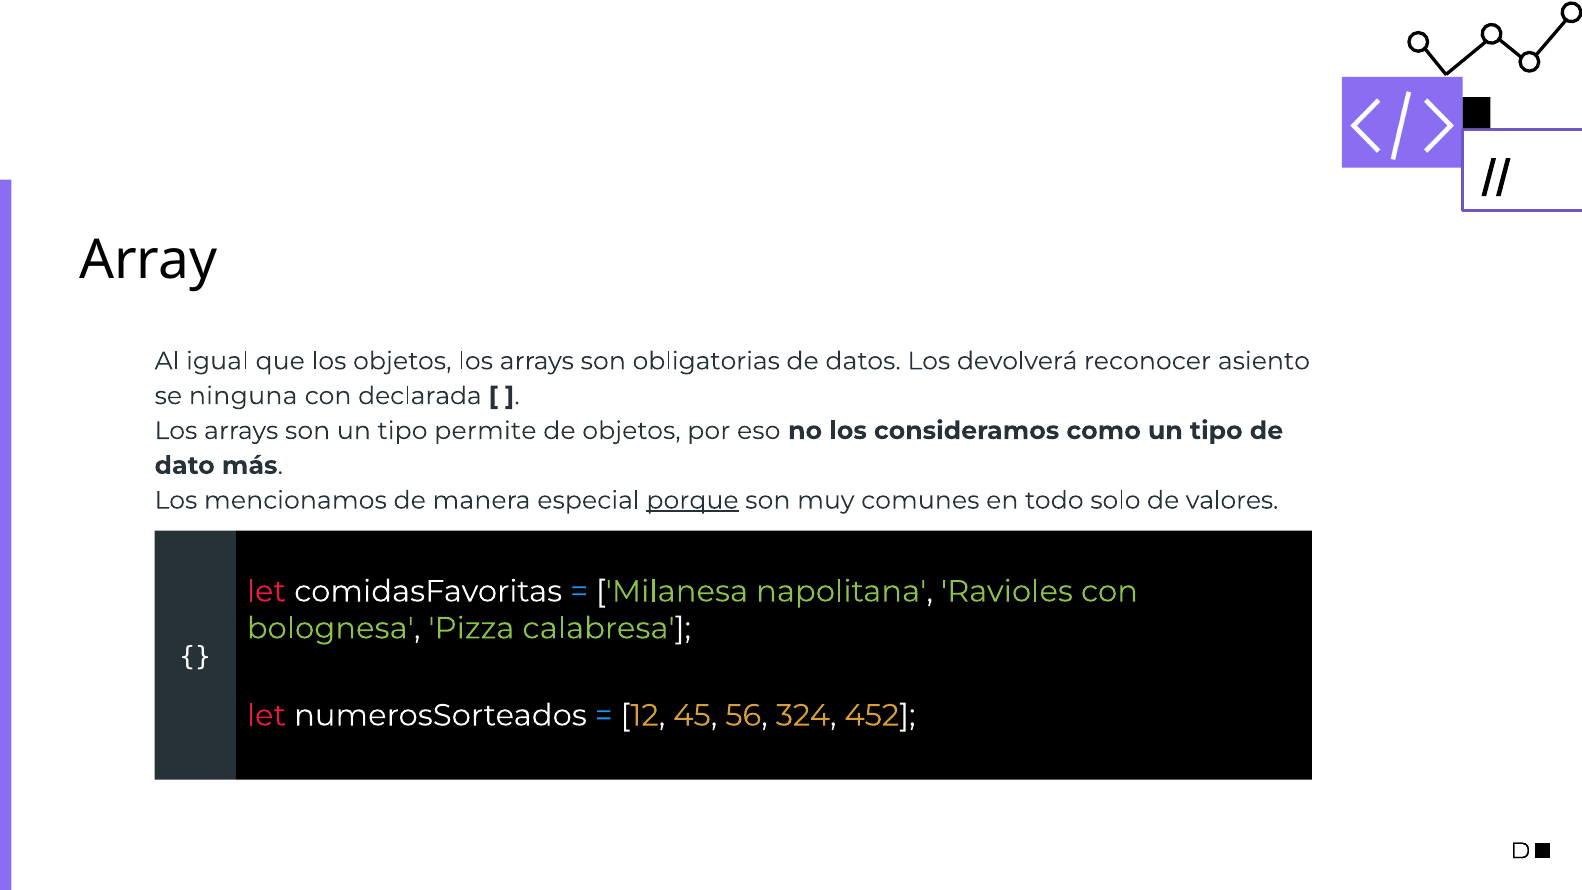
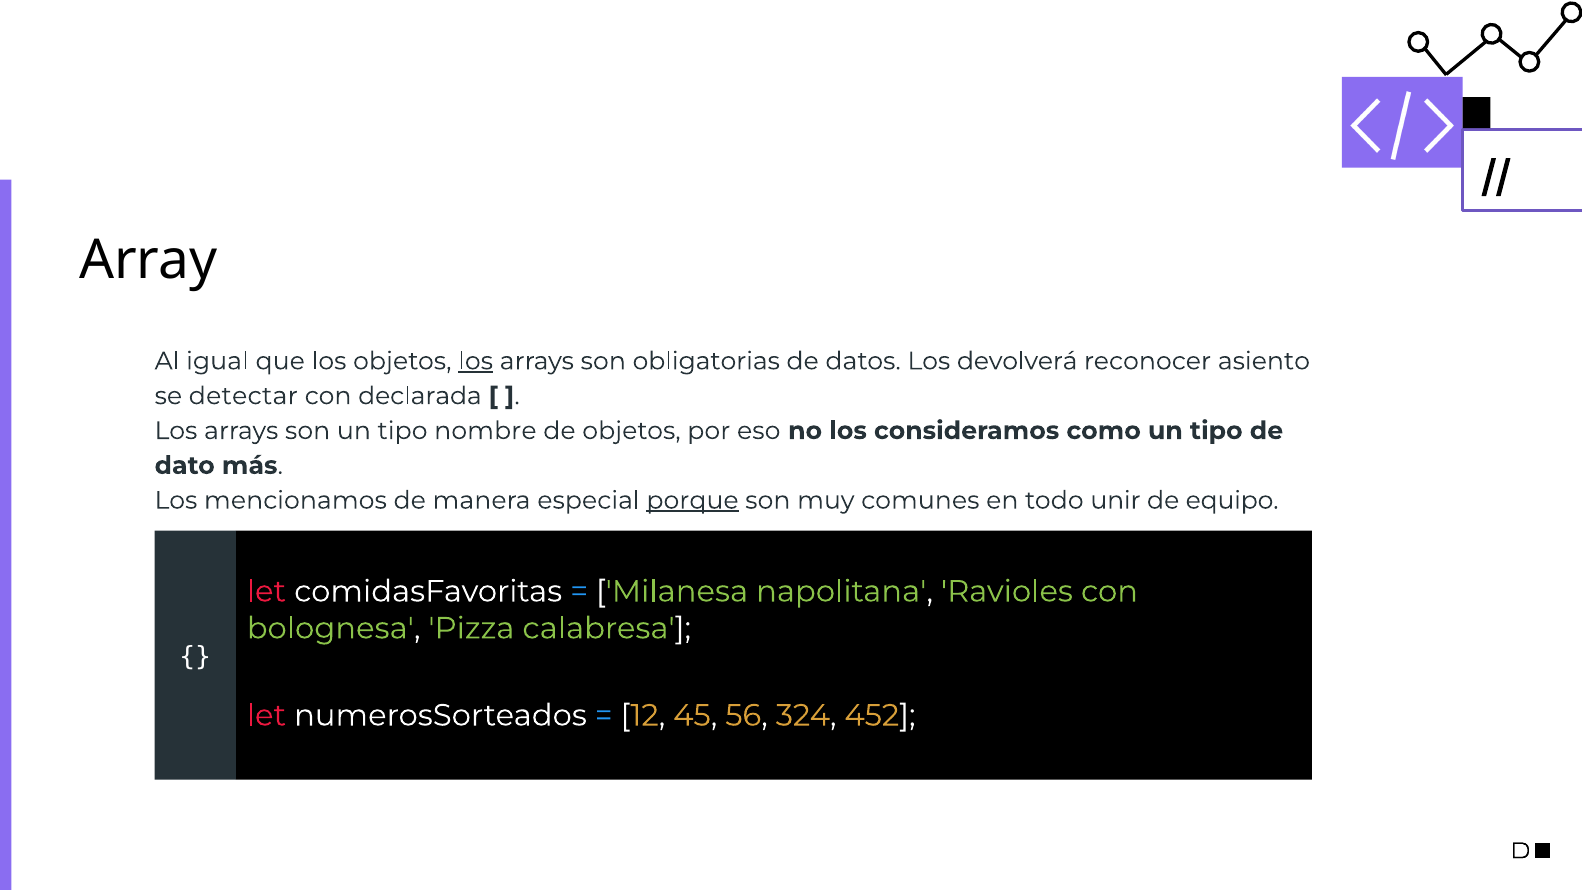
los at (476, 361) underline: none -> present
ninguna: ninguna -> detectar
permite: permite -> nombre
solo: solo -> unir
valores: valores -> equipo
